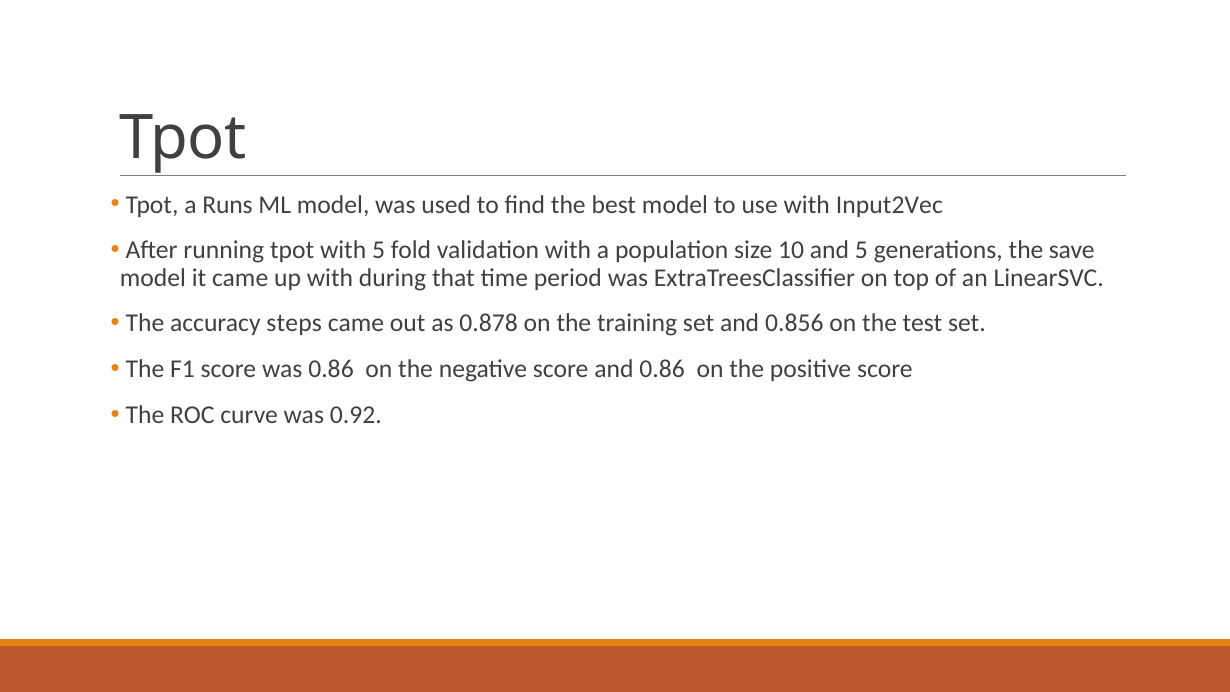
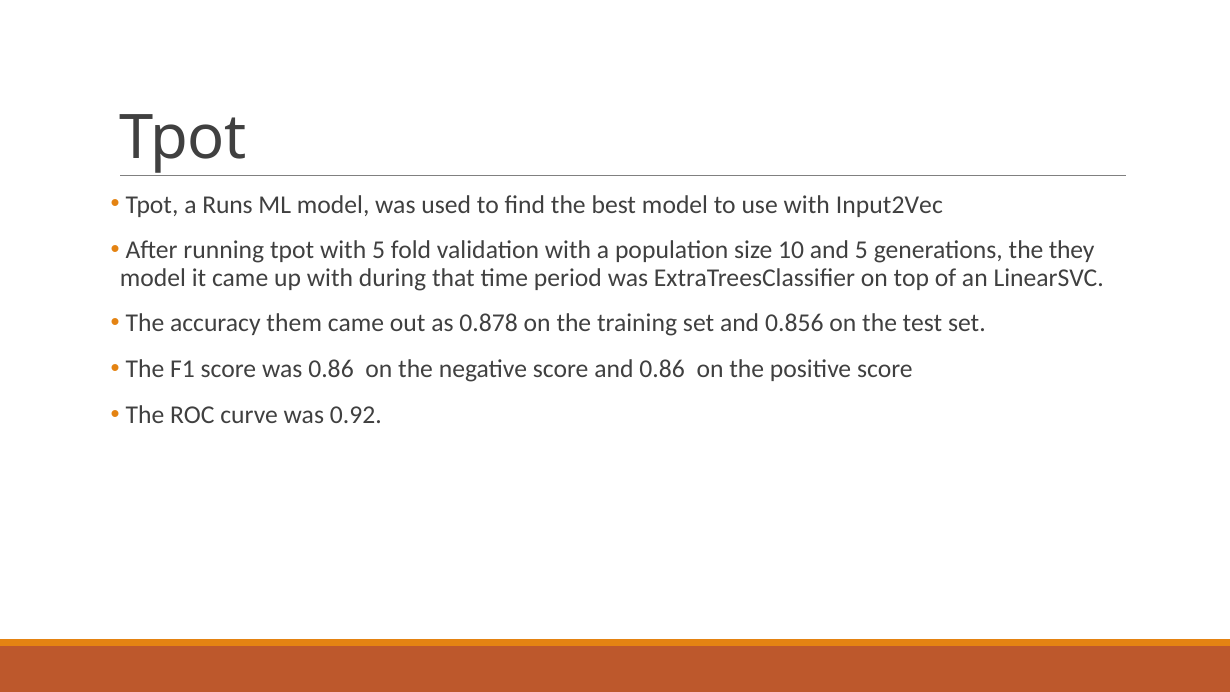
save: save -> they
steps: steps -> them
